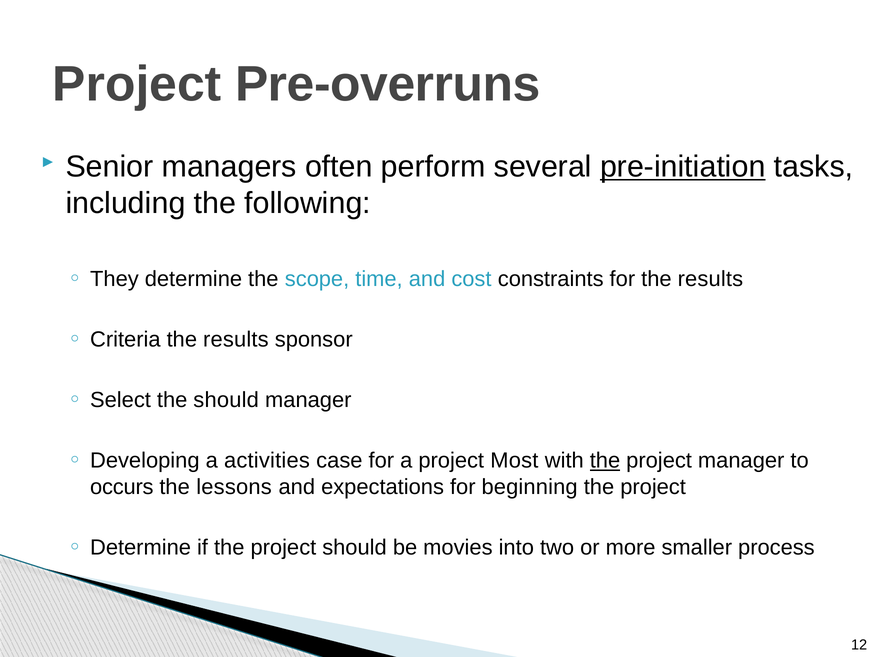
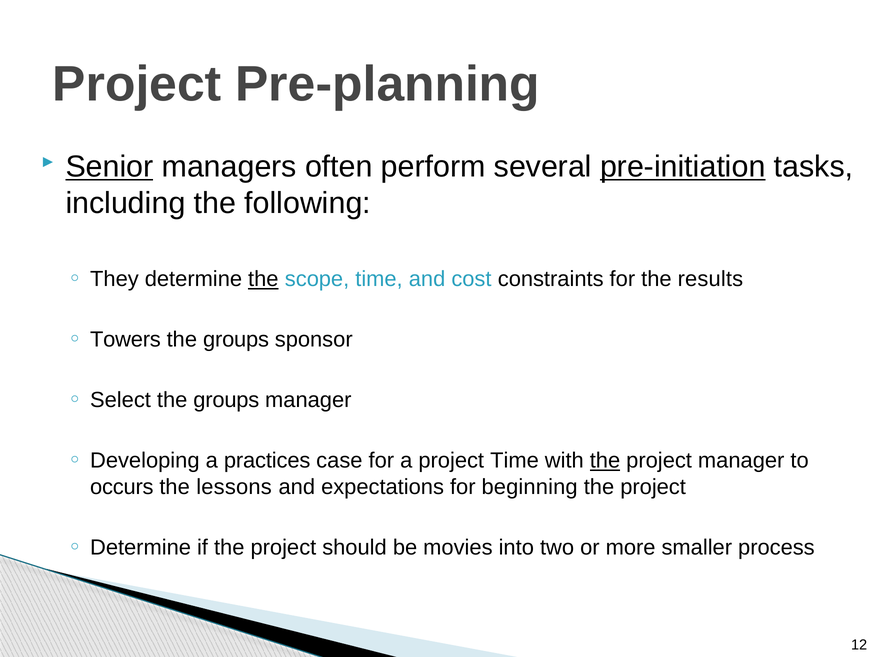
Pre-overruns: Pre-overruns -> Pre-planning
Senior underline: none -> present
the at (263, 279) underline: none -> present
Criteria: Criteria -> Towers
results at (236, 340): results -> groups
Select the should: should -> groups
activities: activities -> practices
project Most: Most -> Time
